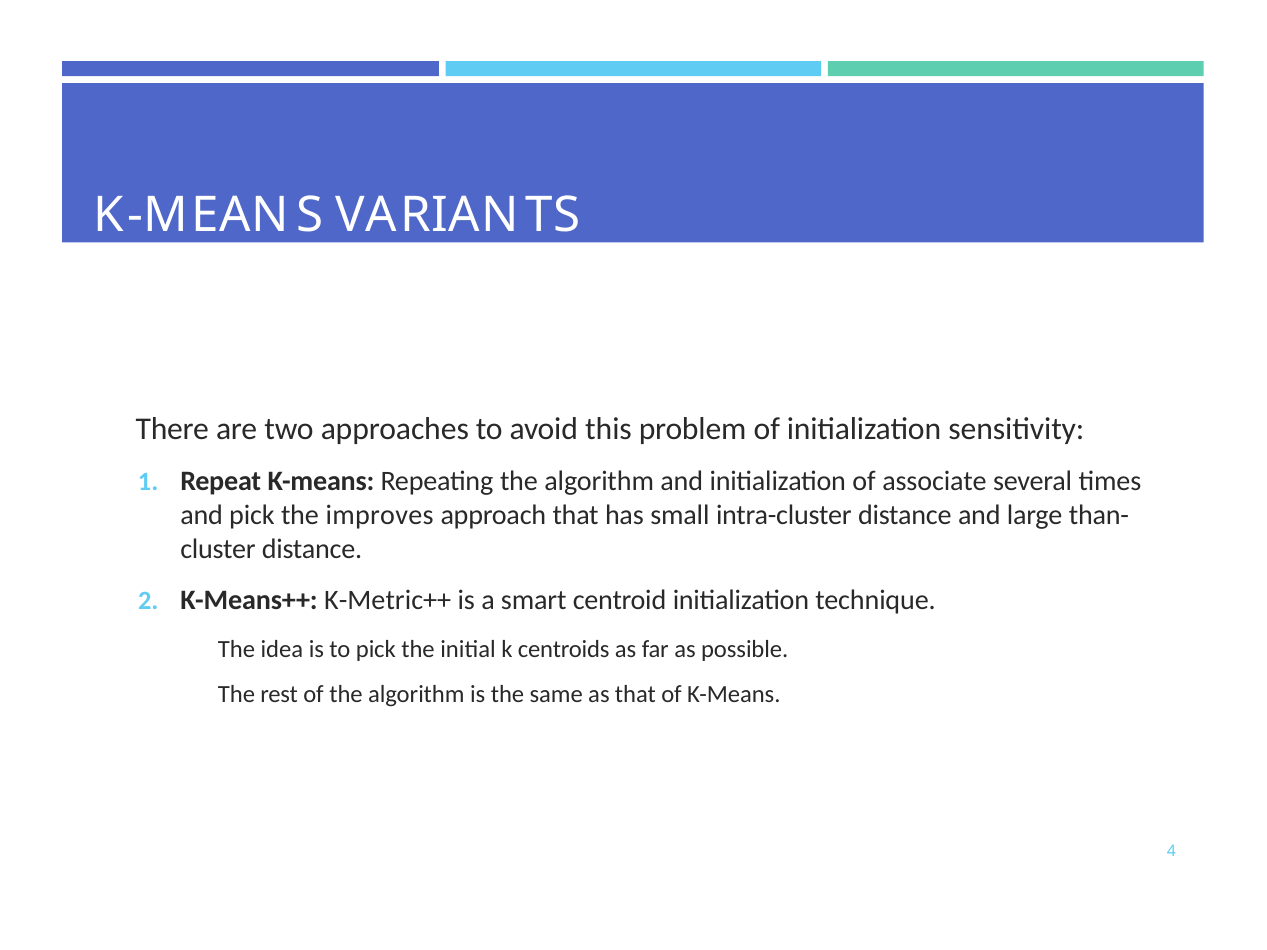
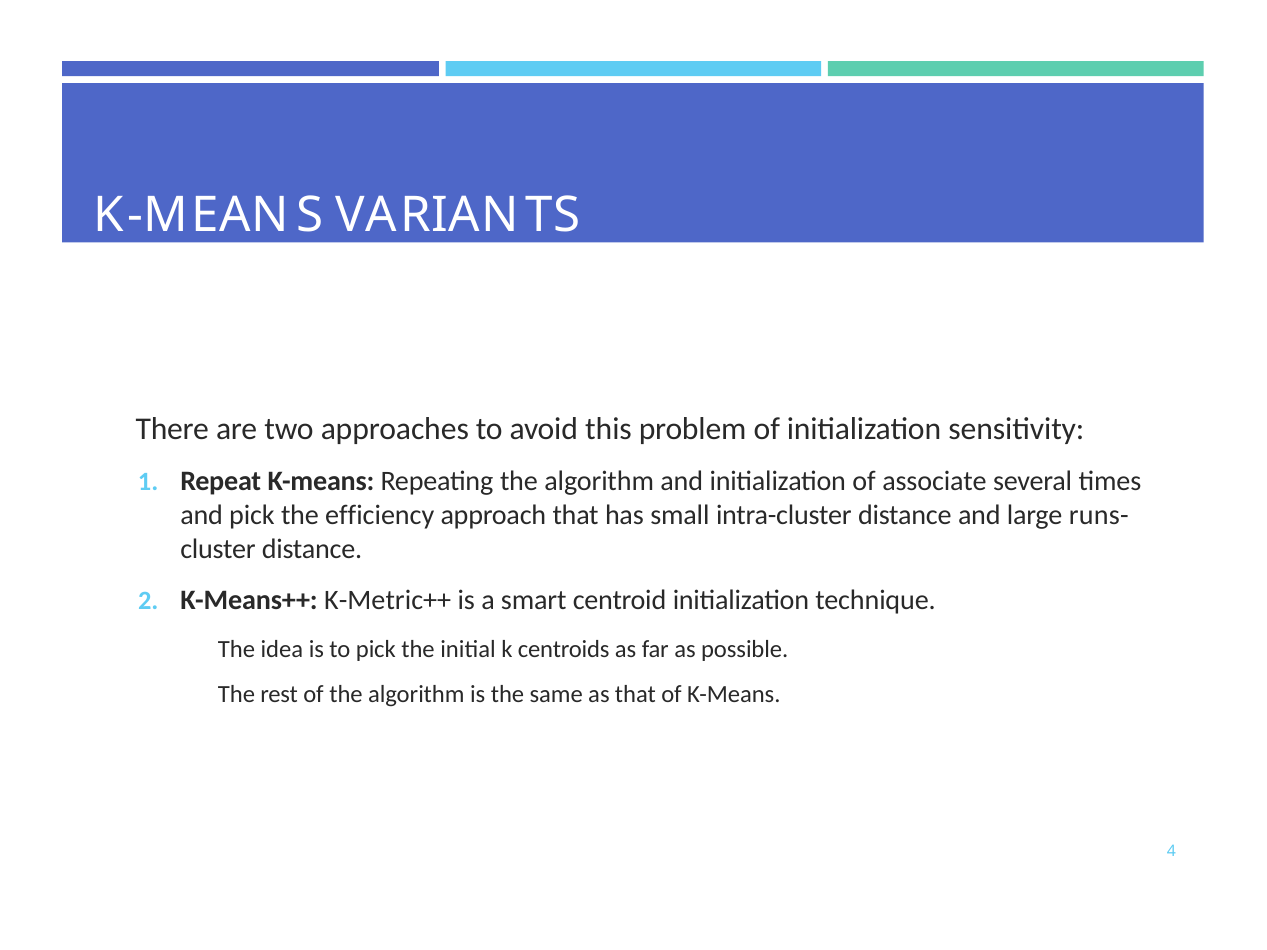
improves: improves -> efficiency
than-: than- -> runs-
